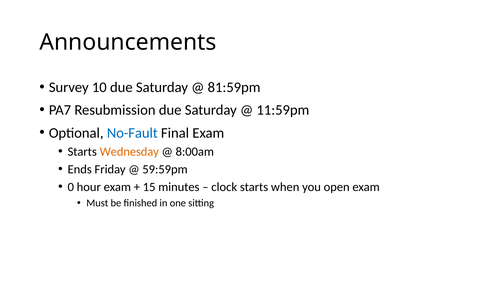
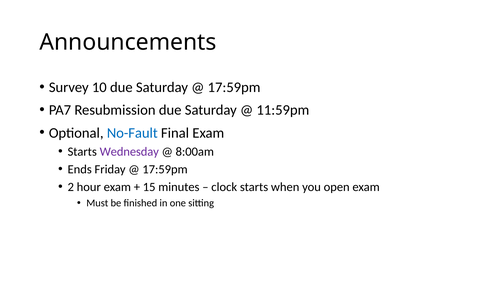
81:59pm at (234, 87): 81:59pm -> 17:59pm
Wednesday colour: orange -> purple
59:59pm at (165, 169): 59:59pm -> 17:59pm
0: 0 -> 2
